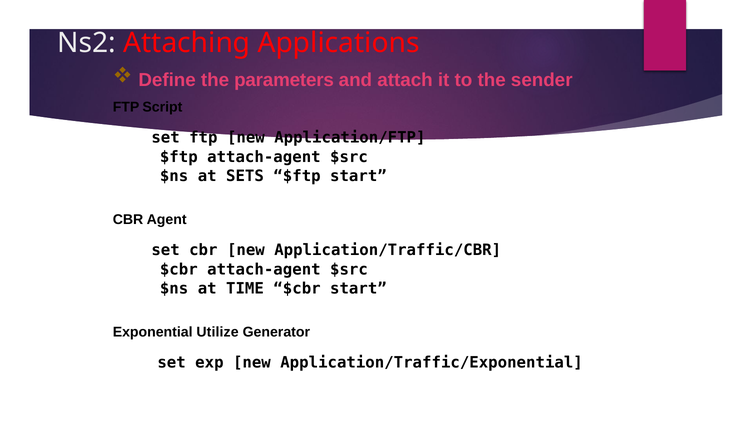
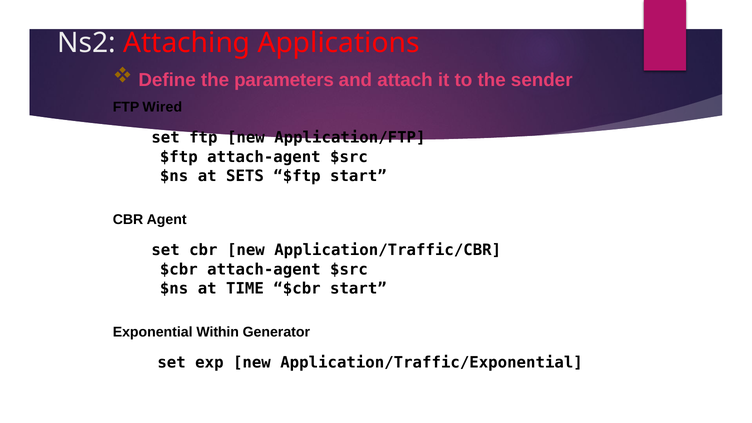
Script: Script -> Wired
Utilize: Utilize -> Within
